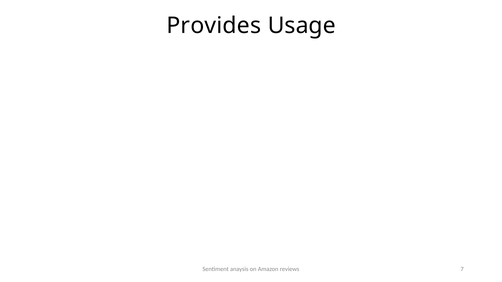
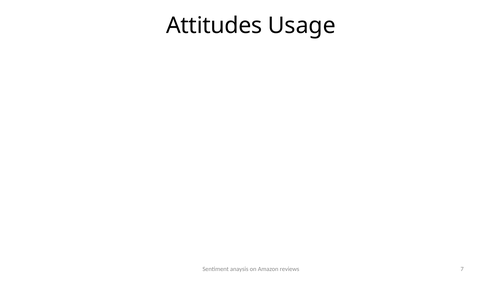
Provides: Provides -> Attitudes
